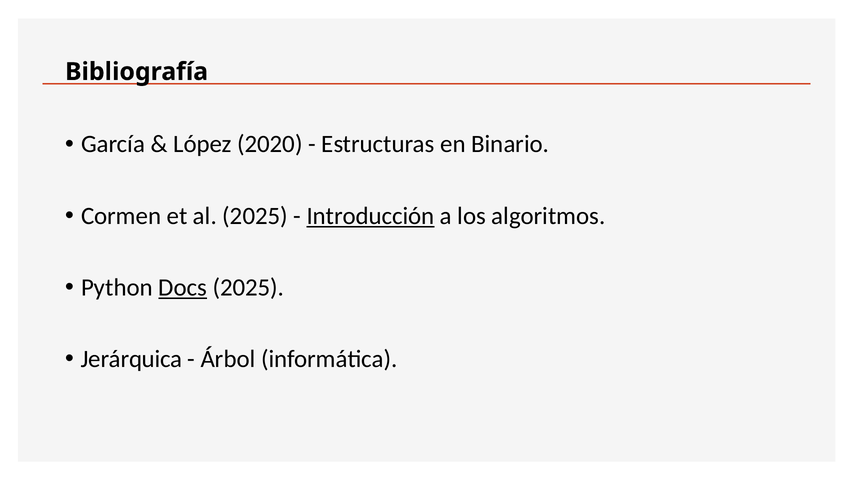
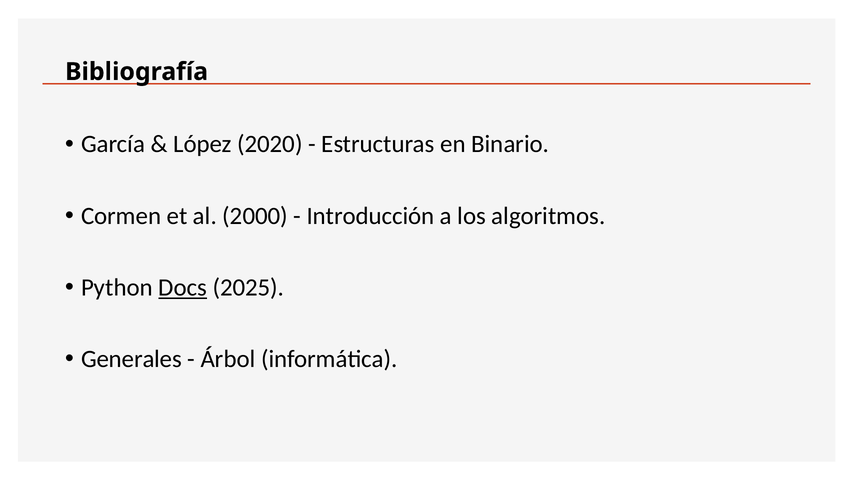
al 2025: 2025 -> 2000
Introducción underline: present -> none
Jerárquica: Jerárquica -> Generales
